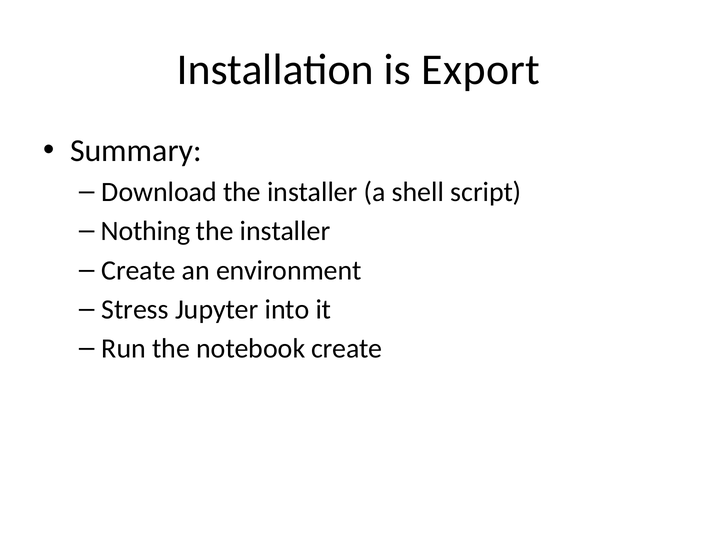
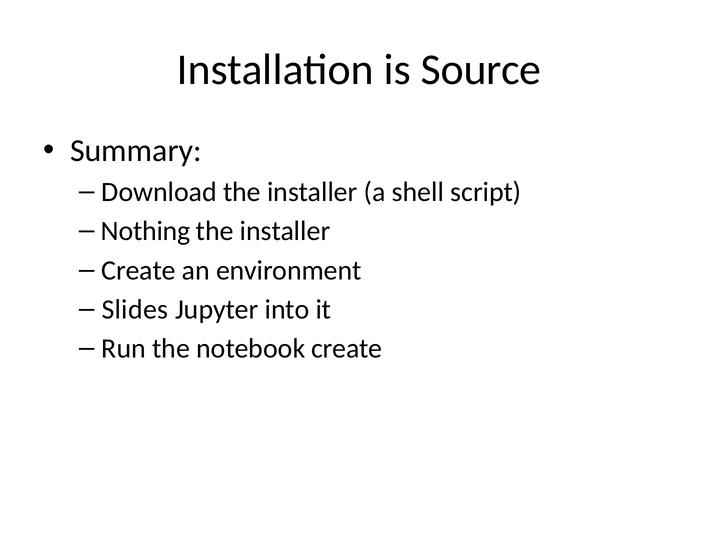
Export: Export -> Source
Stress: Stress -> Slides
